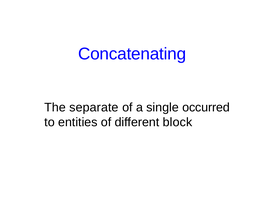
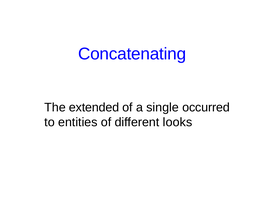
separate: separate -> extended
block: block -> looks
